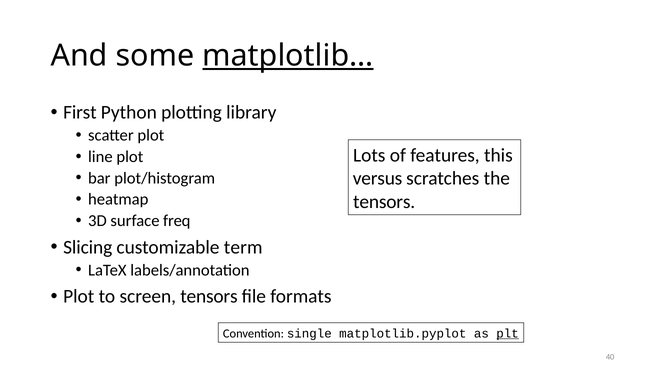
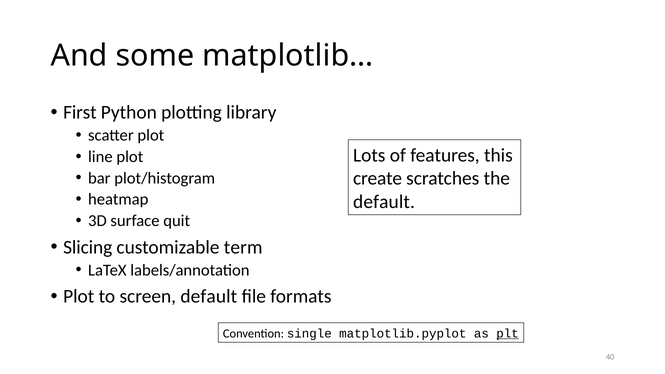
matplotlib… underline: present -> none
versus: versus -> create
tensors at (384, 202): tensors -> default
freq: freq -> quit
screen tensors: tensors -> default
